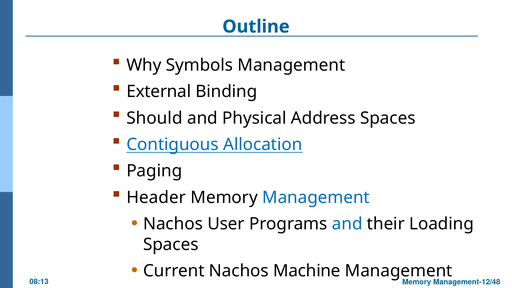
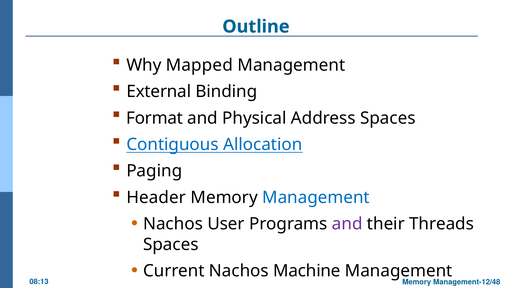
Symbols: Symbols -> Mapped
Should: Should -> Format
and at (347, 224) colour: blue -> purple
Loading: Loading -> Threads
